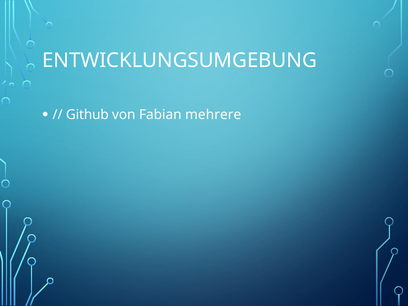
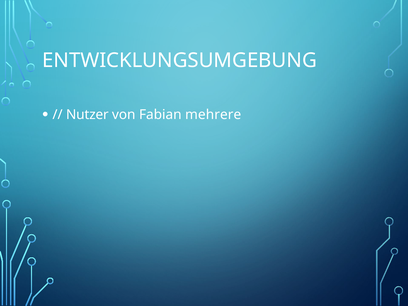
Github: Github -> Nutzer
